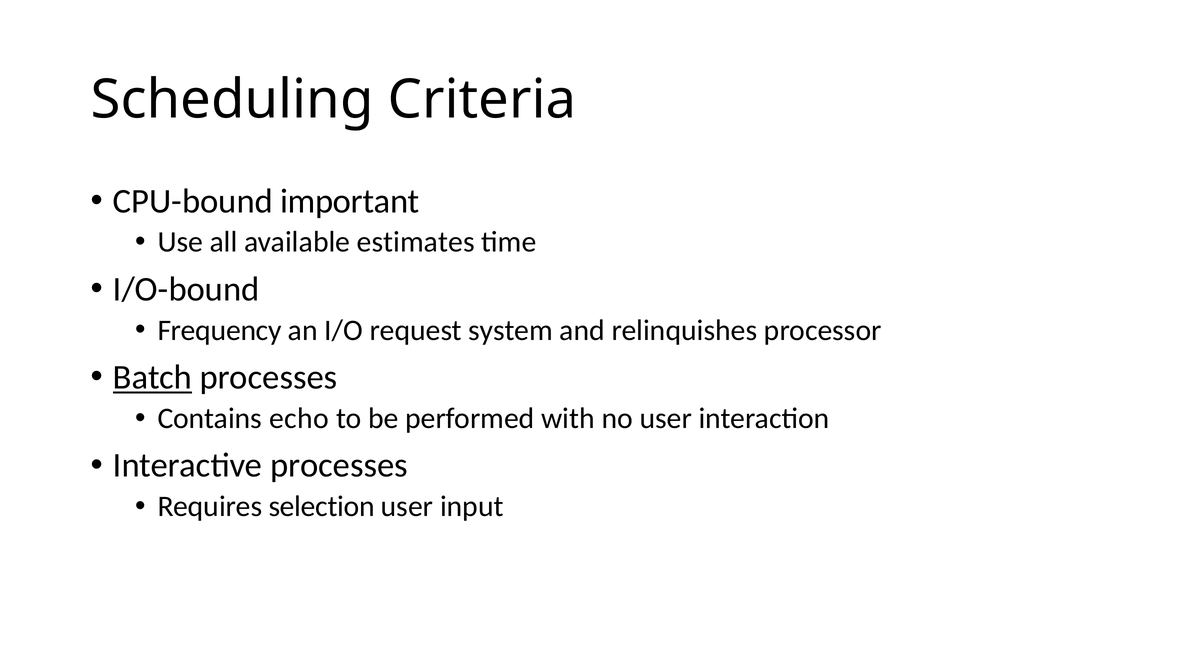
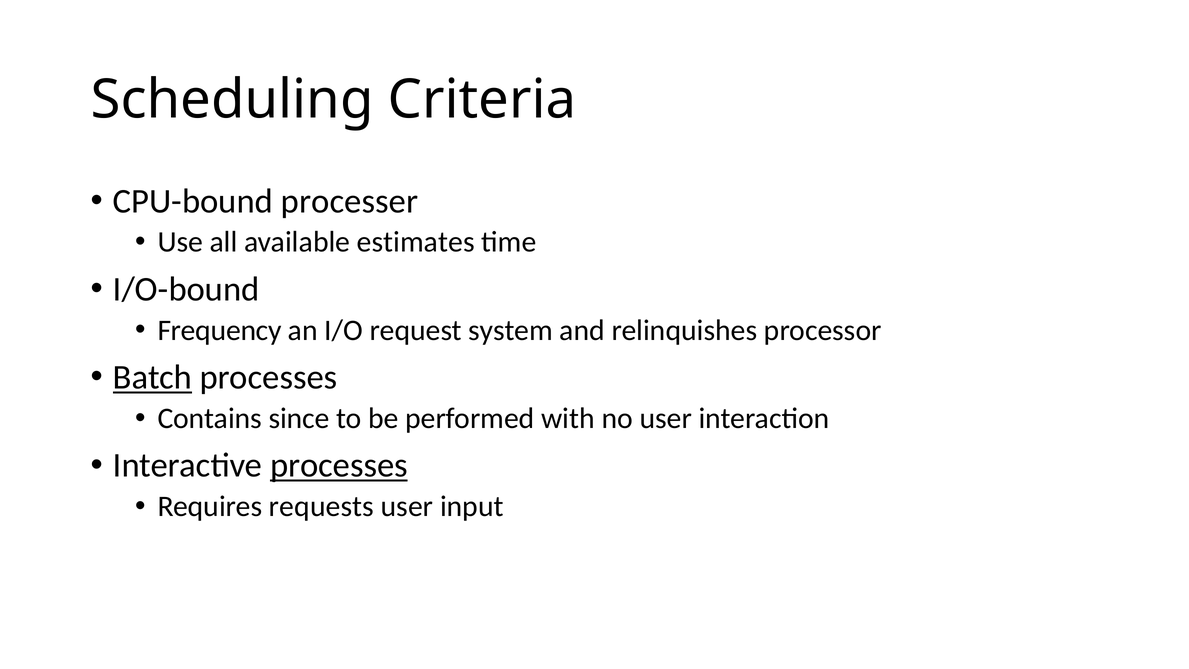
important: important -> processer
echo: echo -> since
processes at (339, 465) underline: none -> present
selection: selection -> requests
